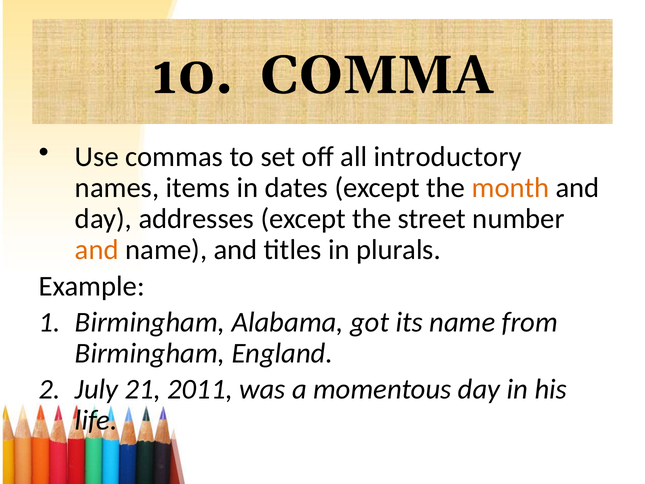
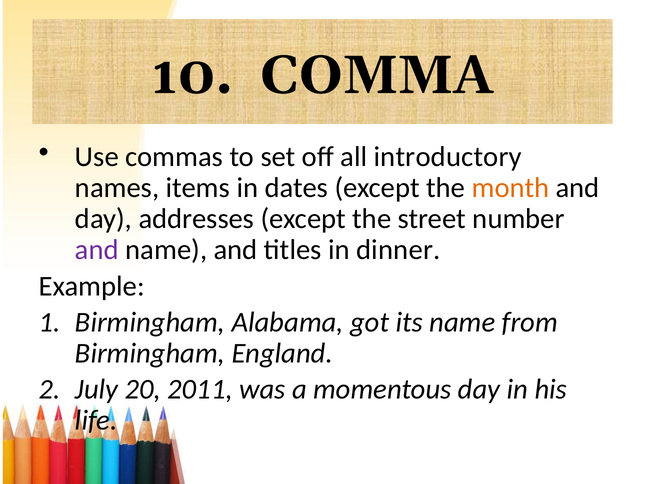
and at (97, 250) colour: orange -> purple
plurals: plurals -> dinner
21: 21 -> 20
